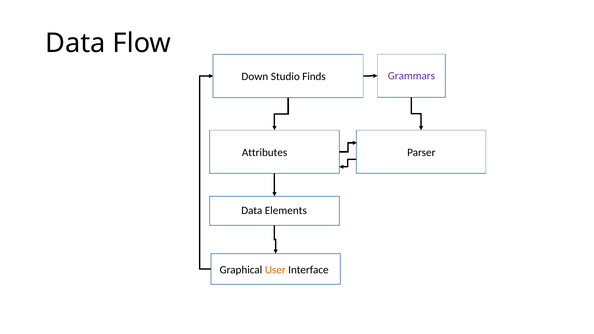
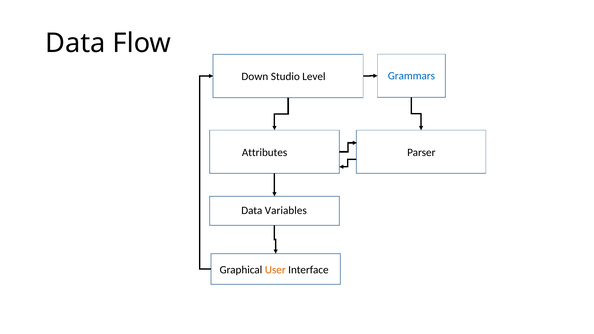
Grammars colour: purple -> blue
Finds: Finds -> Level
Elements: Elements -> Variables
